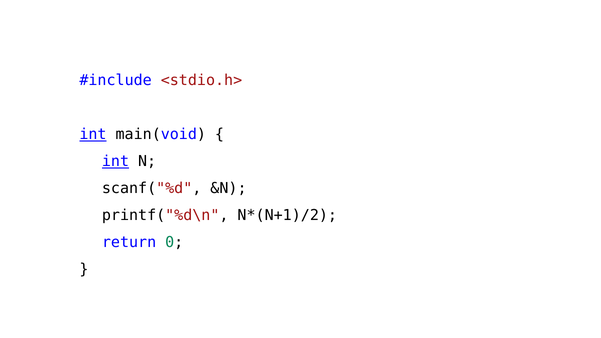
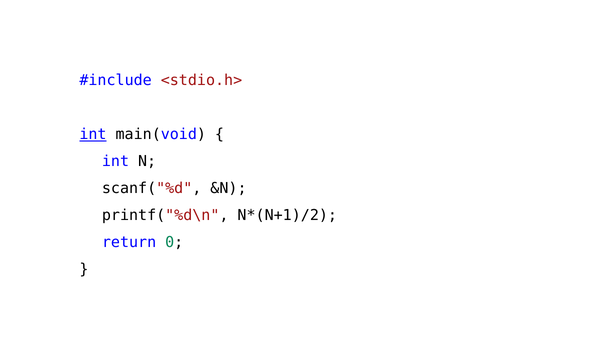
int at (116, 161) underline: present -> none
